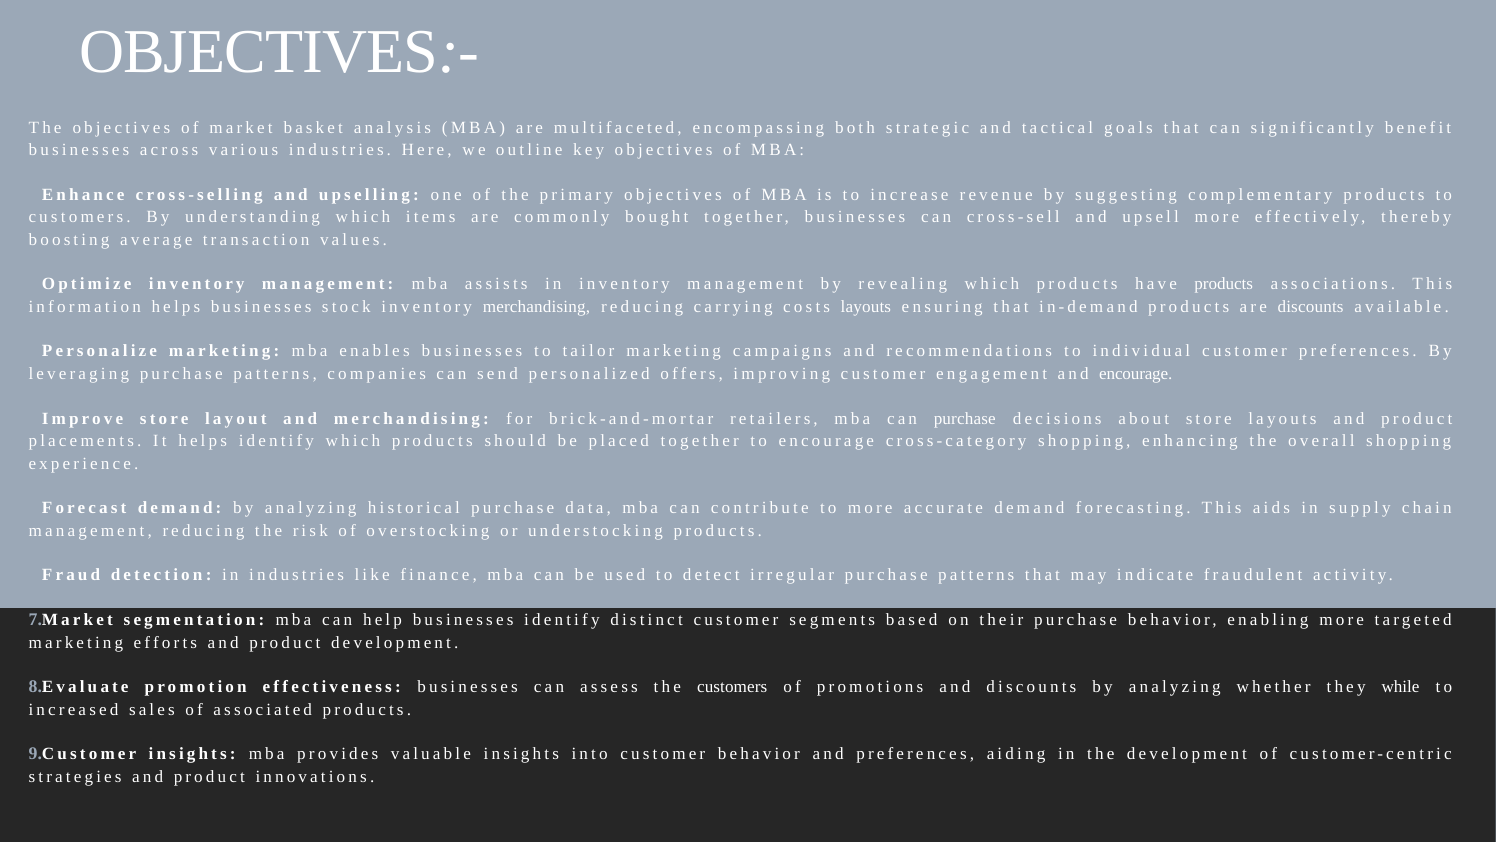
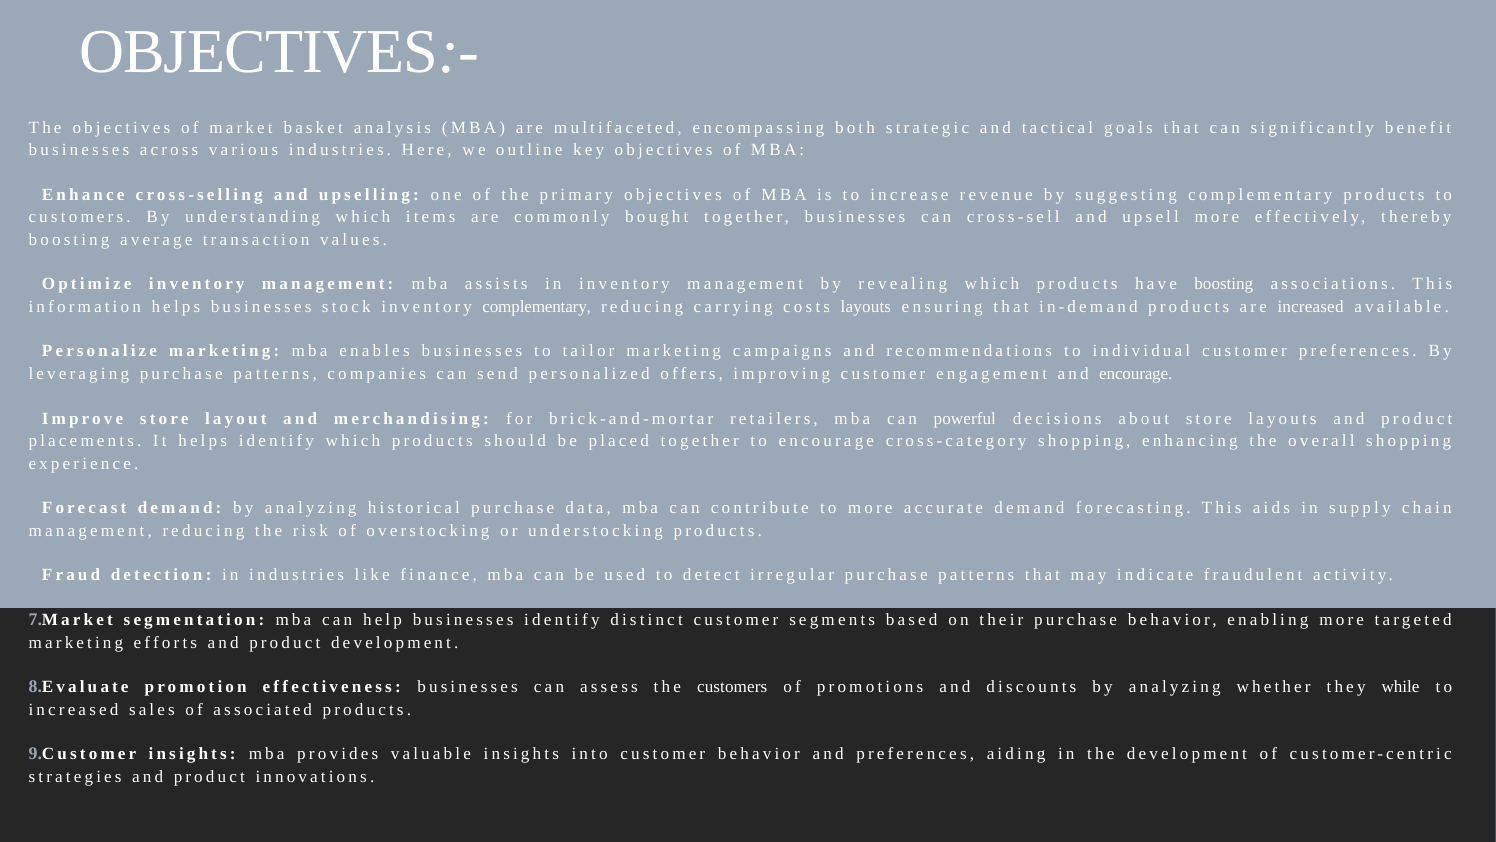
have products: products -> boosting
inventory merchandising: merchandising -> complementary
are discounts: discounts -> increased
can purchase: purchase -> powerful
